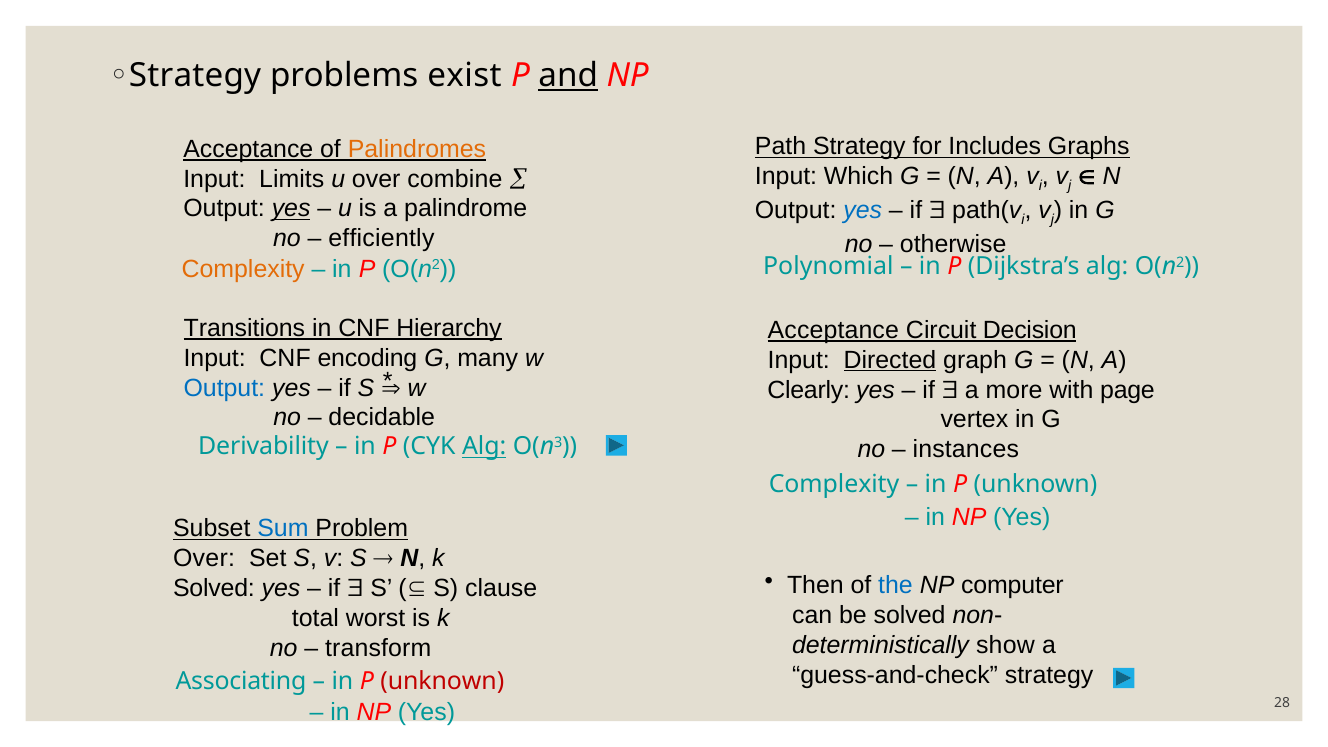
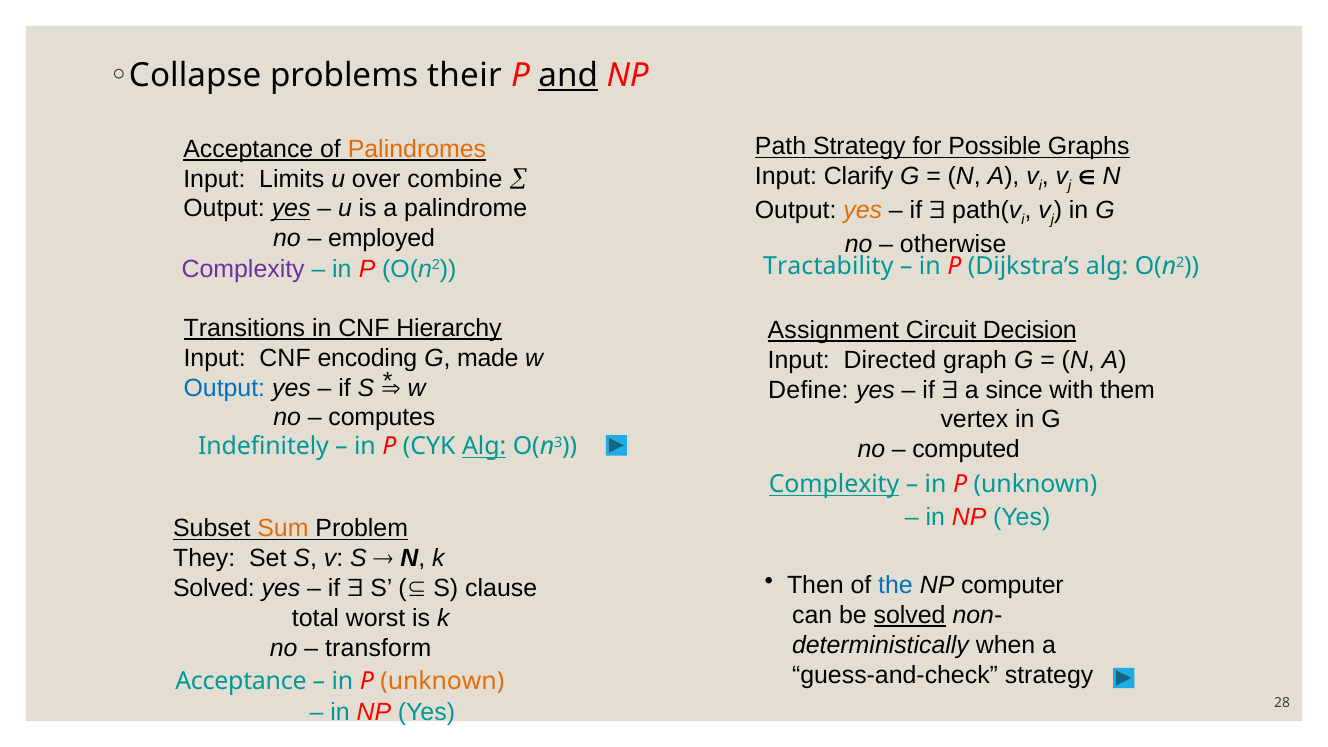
Strategy at (195, 76): Strategy -> Collapse
exist: exist -> their
Includes: Includes -> Possible
Which: Which -> Clarify
yes at (863, 210) colour: blue -> orange
efficiently: efficiently -> employed
Complexity at (243, 269) colour: orange -> purple
Polynomial: Polynomial -> Tractability
Acceptance at (833, 330): Acceptance -> Assignment
many: many -> made
Directed underline: present -> none
Clearly: Clearly -> Define
more: more -> since
page: page -> them
decidable: decidable -> computes
instances: instances -> computed
Derivability: Derivability -> Indefinitely
Complexity at (834, 485) underline: none -> present
Sum colour: blue -> orange
Over at (204, 558): Over -> They
solved at (910, 615) underline: none -> present
show: show -> when
Associating at (241, 681): Associating -> Acceptance
unknown at (442, 681) colour: red -> orange
